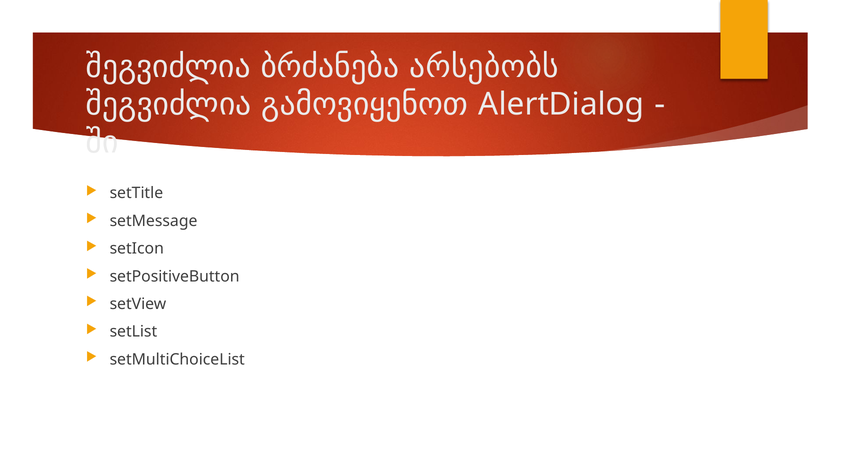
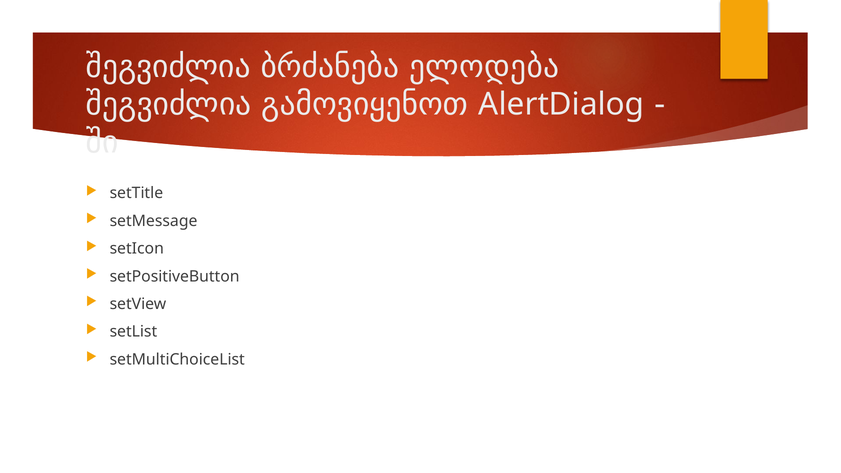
არსებობს: არსებობს -> ელოდება
